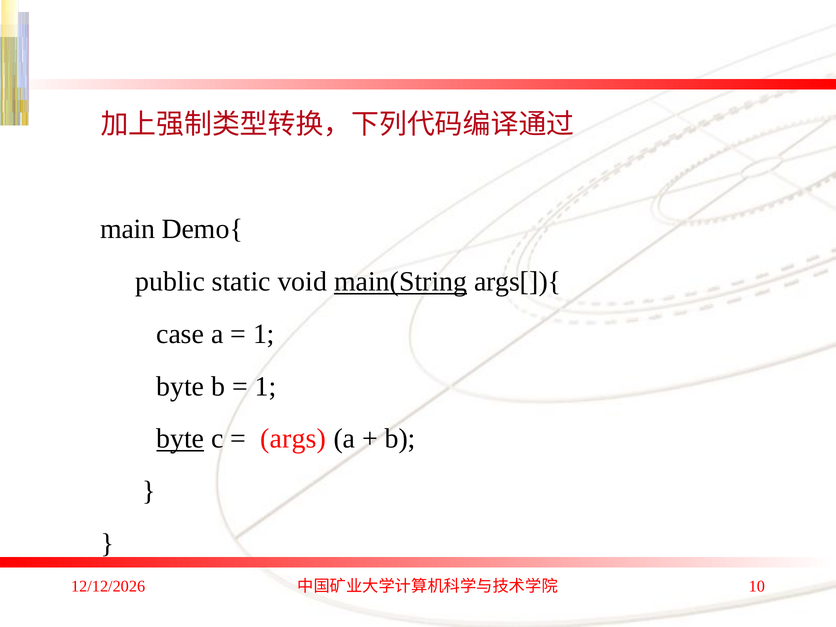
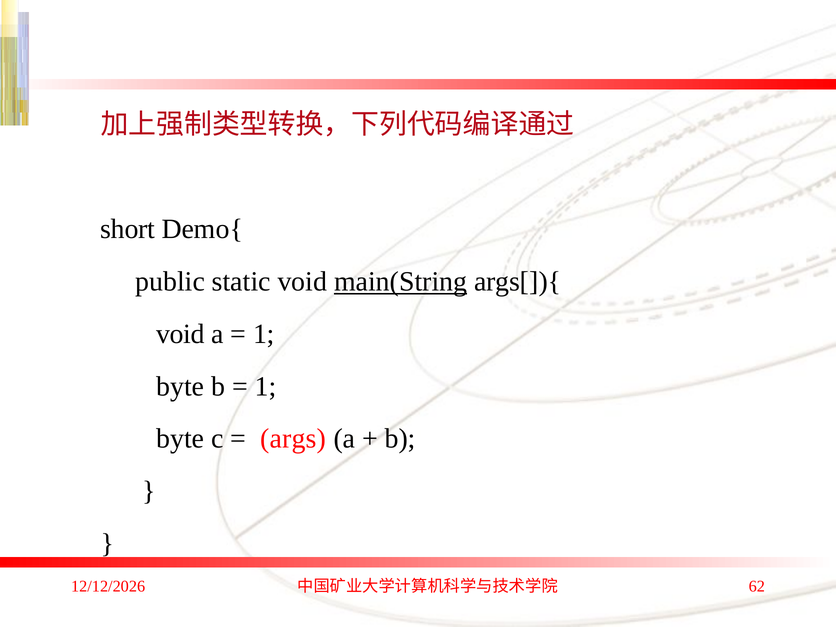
main: main -> short
case at (180, 334): case -> void
byte at (180, 439) underline: present -> none
10: 10 -> 62
